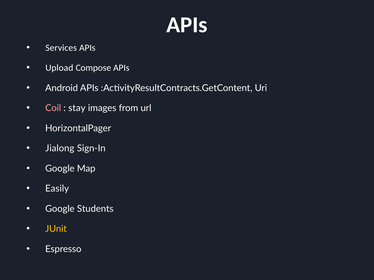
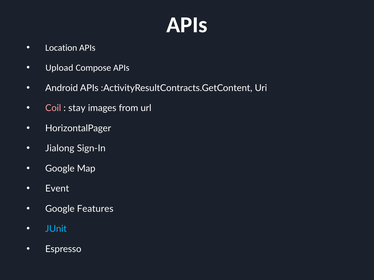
Services: Services -> Location
Easily: Easily -> Event
Students: Students -> Features
JUnit colour: yellow -> light blue
